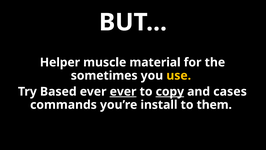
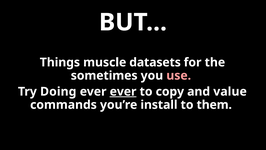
Helper: Helper -> Things
material: material -> datasets
use colour: yellow -> pink
Based: Based -> Doing
copy underline: present -> none
cases: cases -> value
